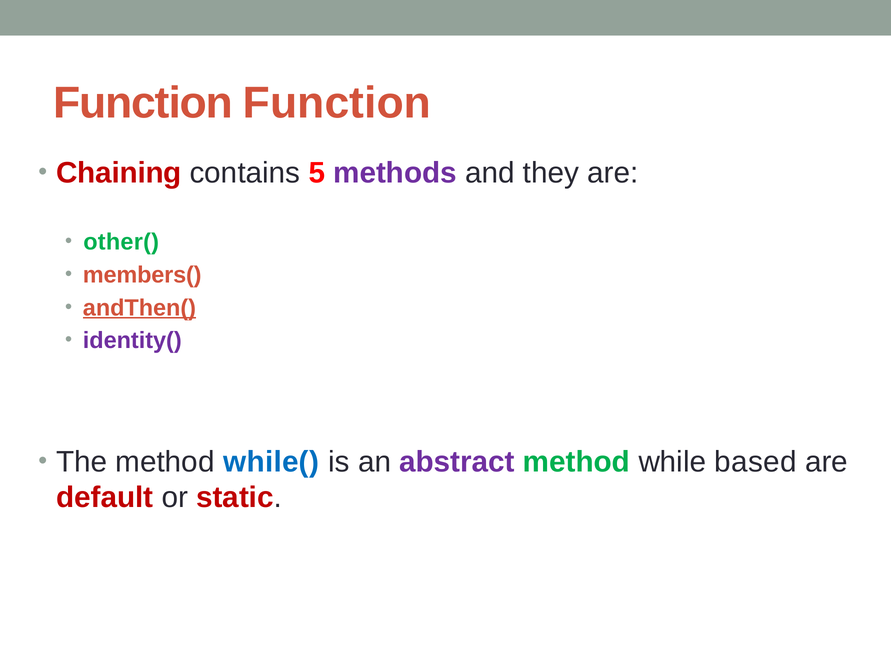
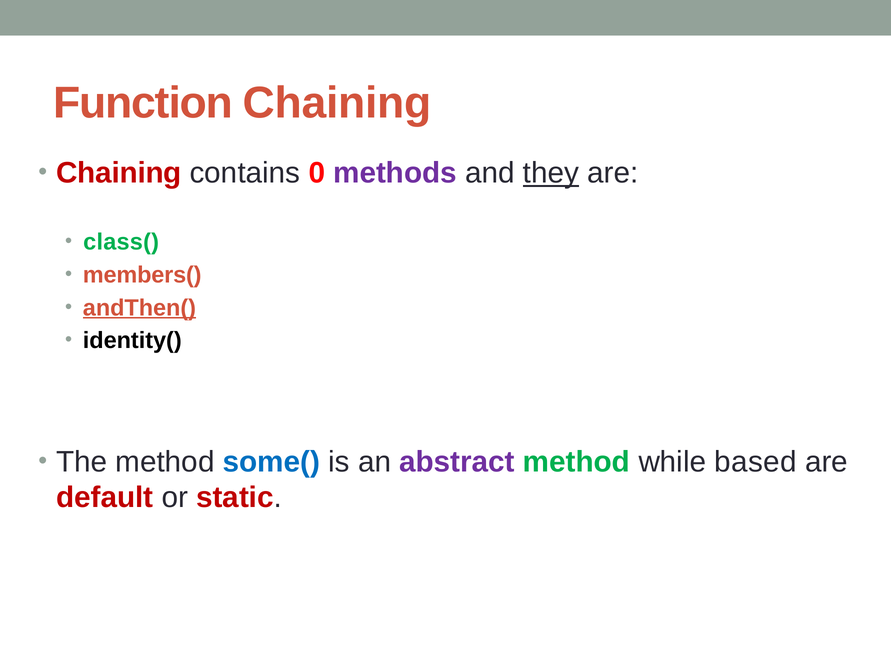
Function Function: Function -> Chaining
5: 5 -> 0
they underline: none -> present
other(: other( -> class(
identity( colour: purple -> black
while(: while( -> some(
